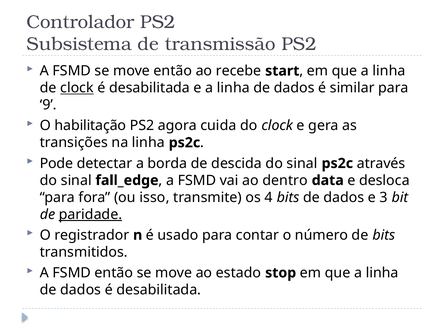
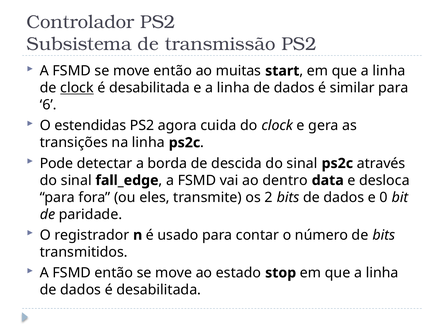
recebe: recebe -> muitas
9: 9 -> 6
habilitação: habilitação -> estendidas
isso: isso -> eles
4: 4 -> 2
3: 3 -> 0
paridade underline: present -> none
